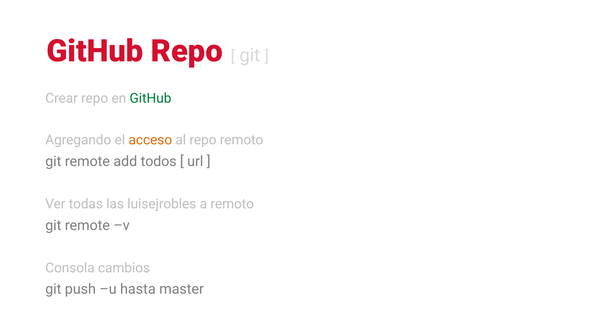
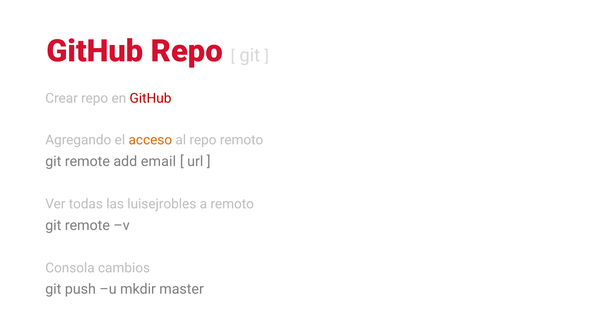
GitHub at (150, 98) colour: green -> red
todos: todos -> email
hasta: hasta -> mkdir
